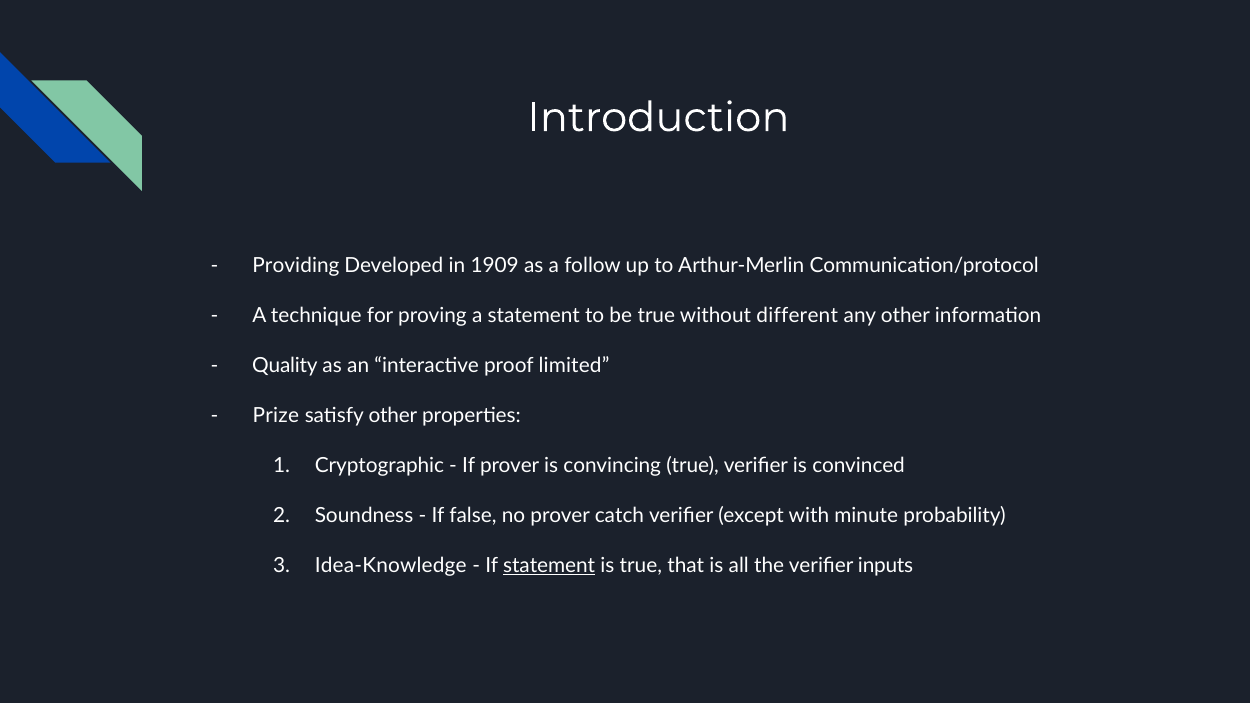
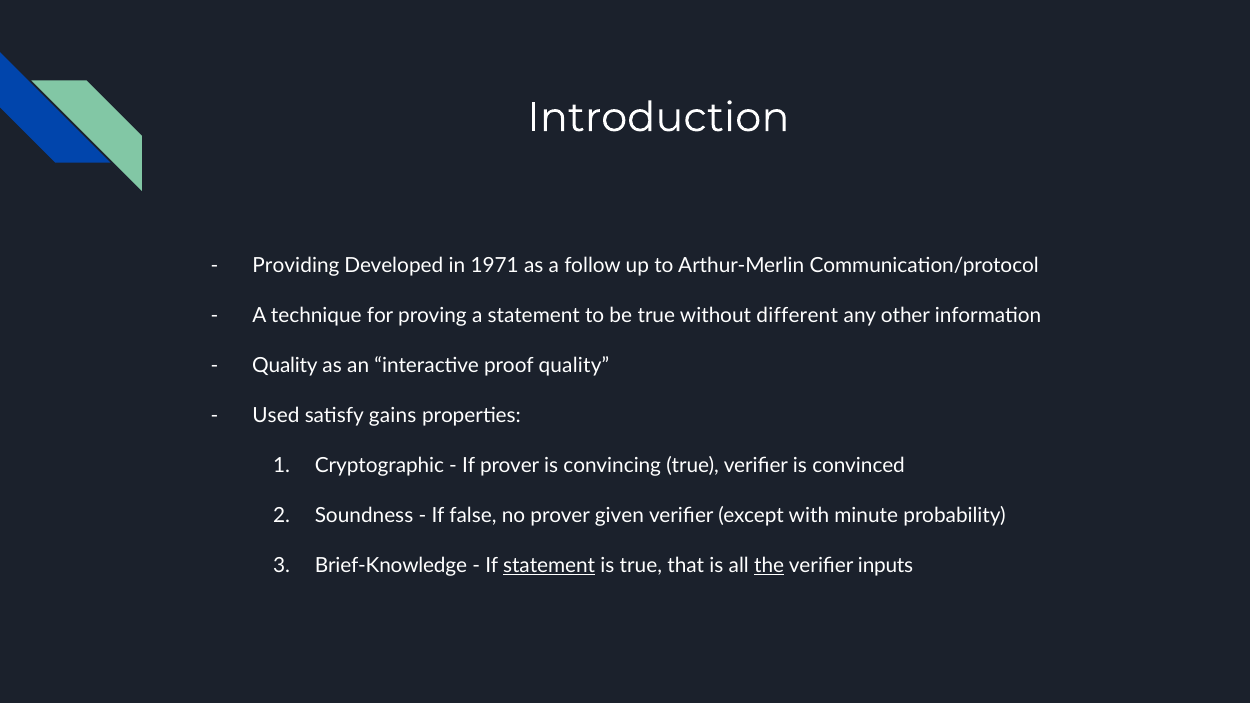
1909: 1909 -> 1971
proof limited: limited -> quality
Prize: Prize -> Used
satisfy other: other -> gains
catch: catch -> given
Idea-Knowledge: Idea-Knowledge -> Brief-Knowledge
the underline: none -> present
